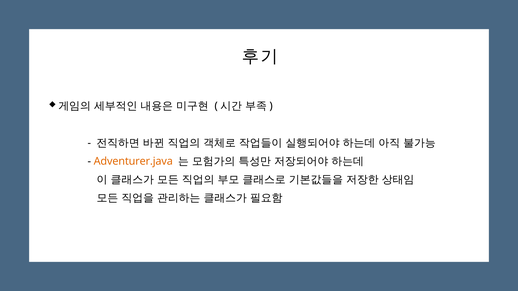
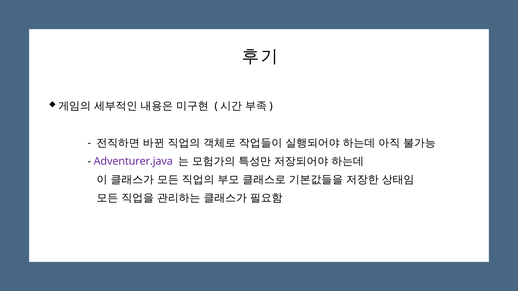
Adventurer.java colour: orange -> purple
